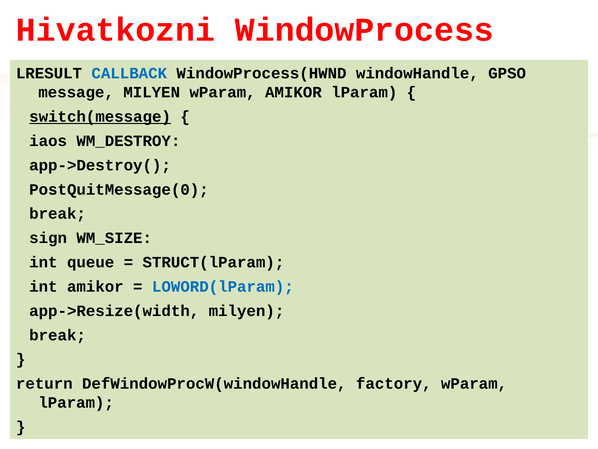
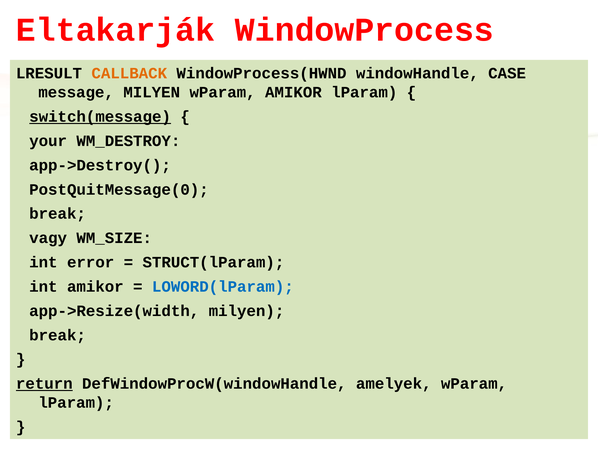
Hivatkozni: Hivatkozni -> Eltakarják
CALLBACK colour: blue -> orange
GPSO: GPSO -> CASE
iaos: iaos -> your
sign: sign -> vagy
queue: queue -> error
return underline: none -> present
factory: factory -> amelyek
